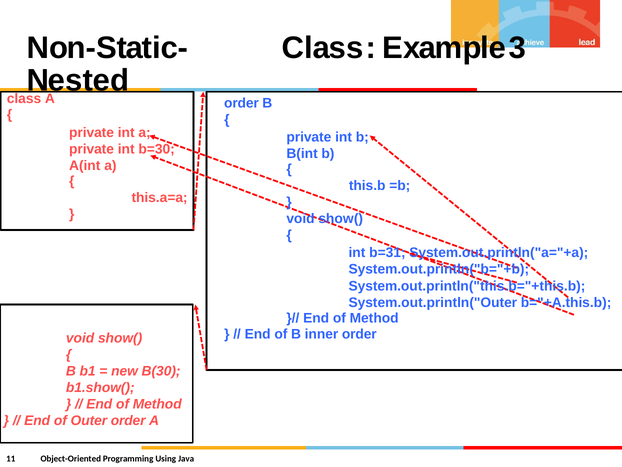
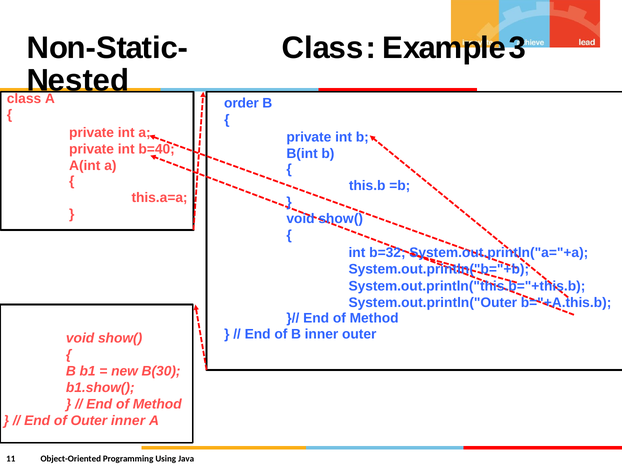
b=30: b=30 -> b=40
b=31: b=31 -> b=32
inner order: order -> outer
Outer order: order -> inner
